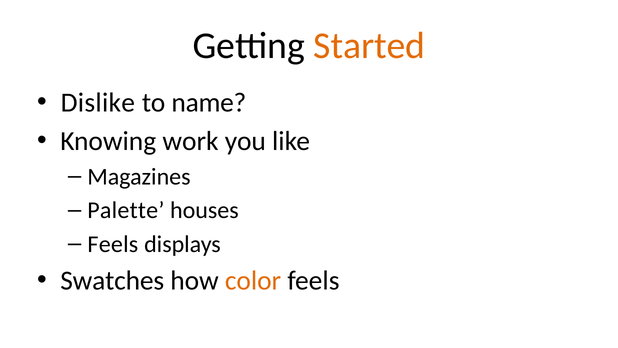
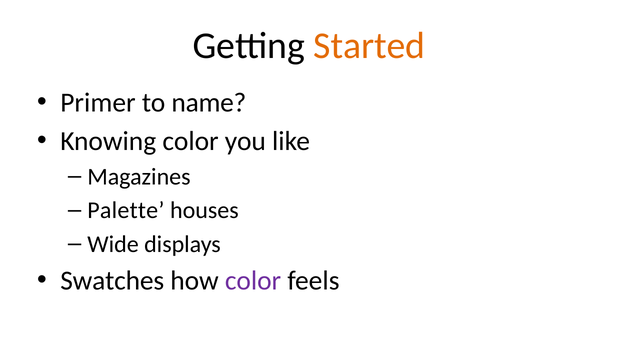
Dislike: Dislike -> Primer
Knowing work: work -> color
Feels at (113, 244): Feels -> Wide
color at (253, 281) colour: orange -> purple
